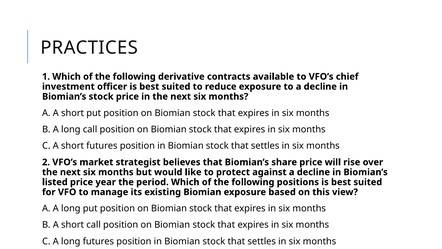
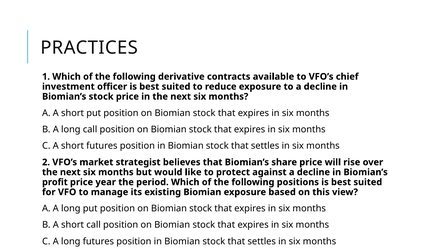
listed: listed -> profit
